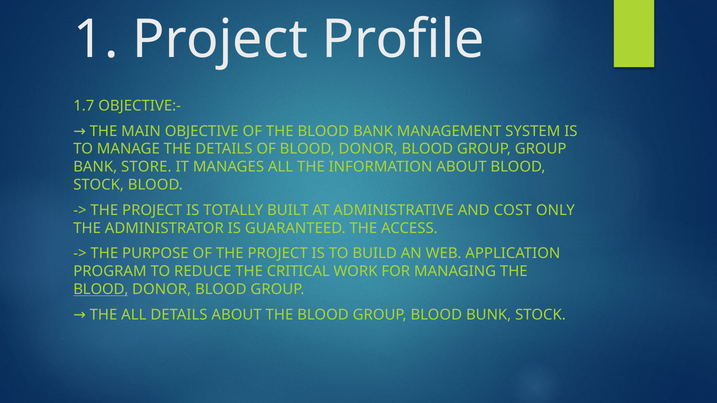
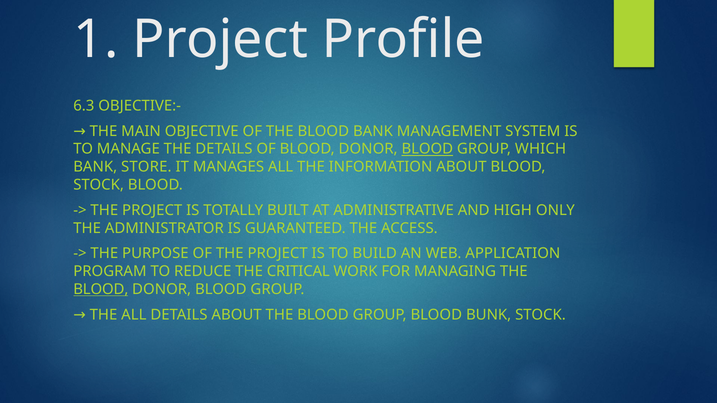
1.7: 1.7 -> 6.3
BLOOD at (427, 149) underline: none -> present
GROUP GROUP: GROUP -> WHICH
COST: COST -> HIGH
